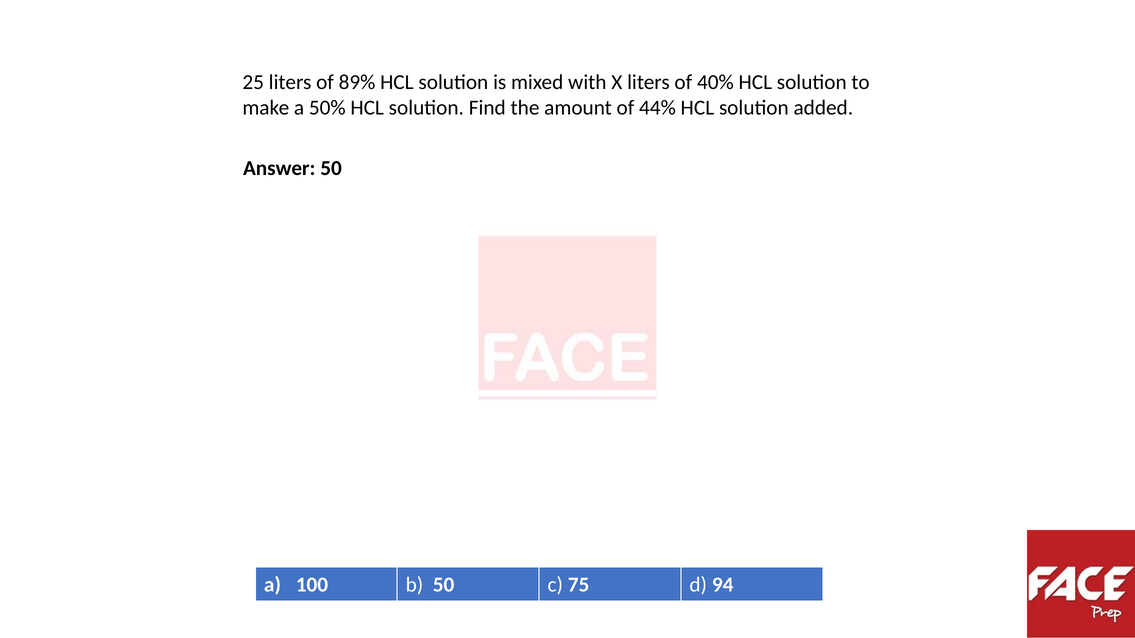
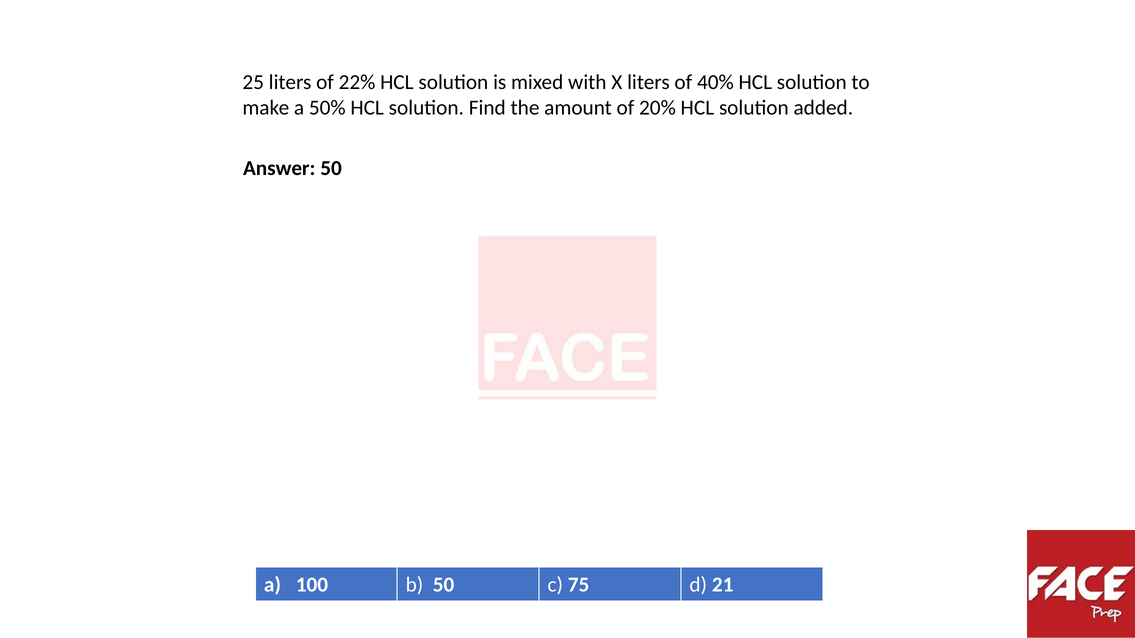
89%: 89% -> 22%
44%: 44% -> 20%
94: 94 -> 21
